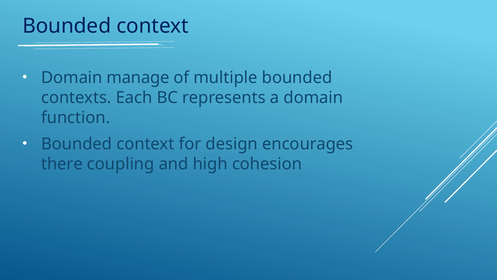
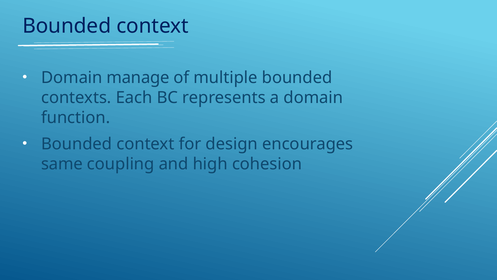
there: there -> same
